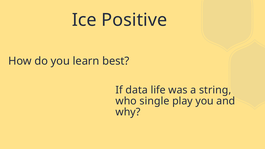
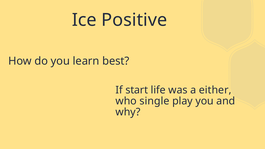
data: data -> start
string: string -> either
